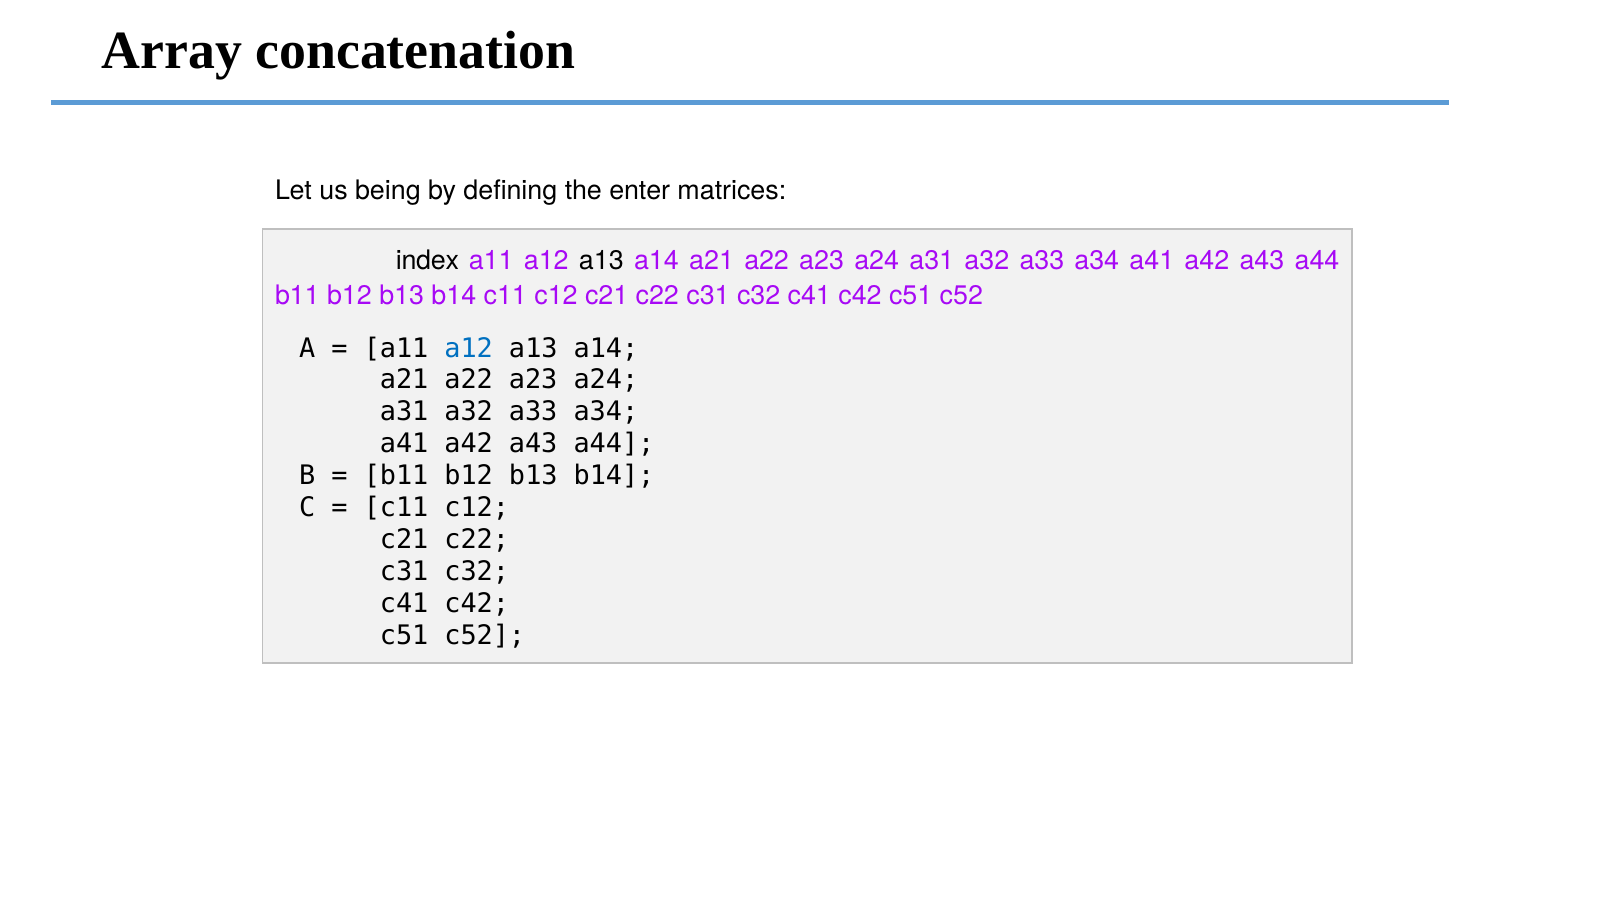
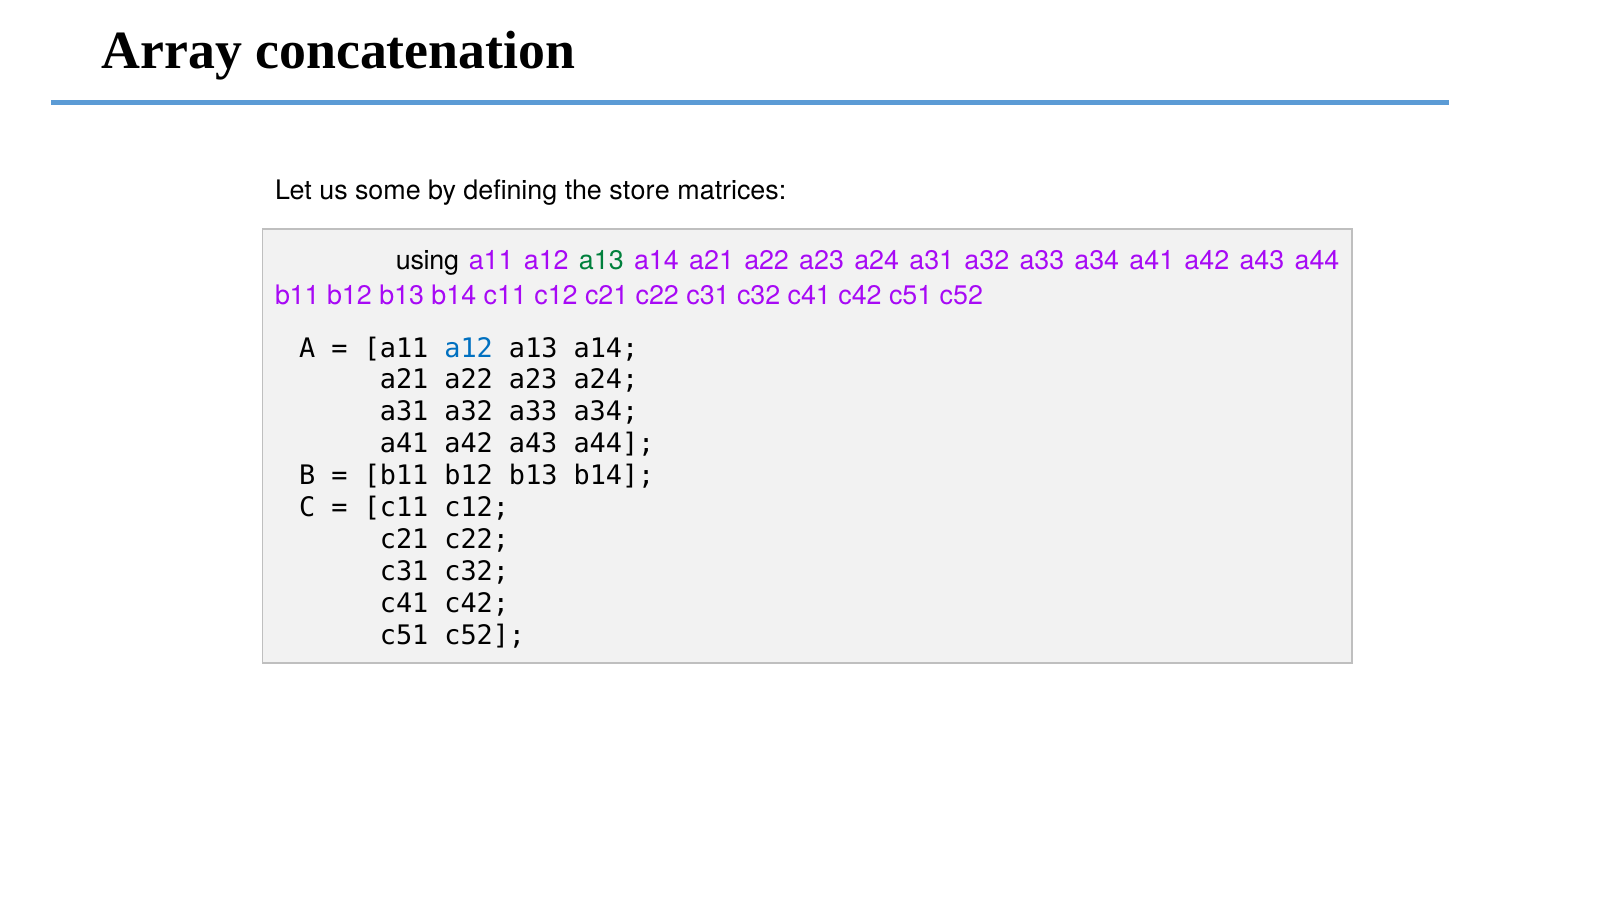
being: being -> some
enter: enter -> store
index: index -> using
a13 at (601, 261) colour: black -> green
